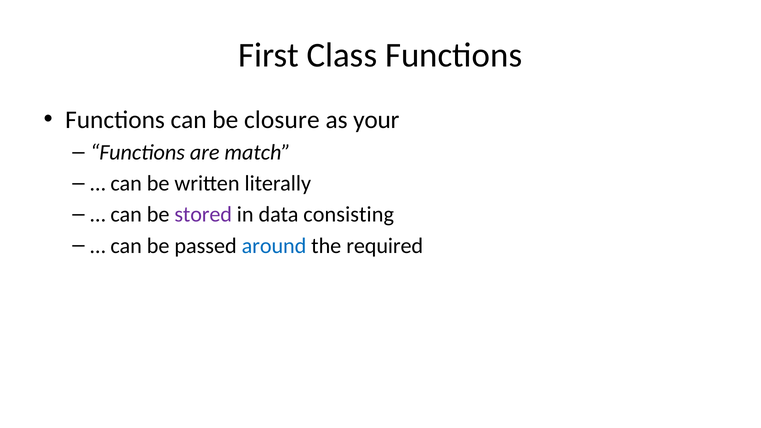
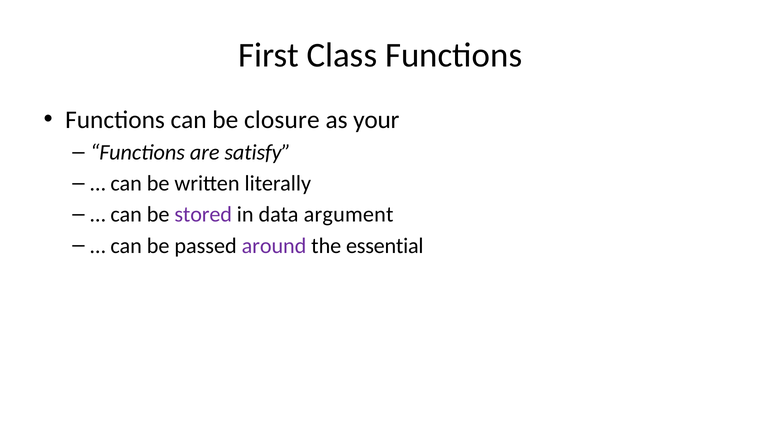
match: match -> satisfy
consisting: consisting -> argument
around colour: blue -> purple
required: required -> essential
